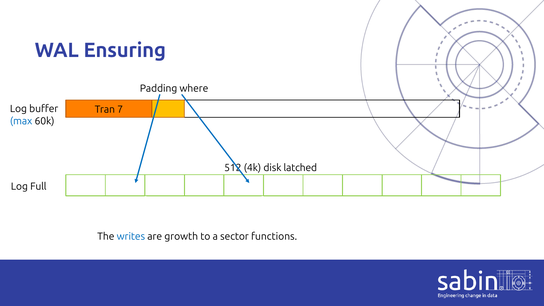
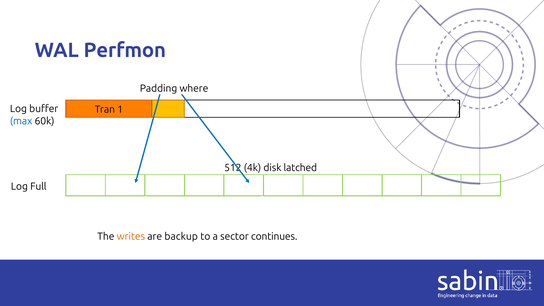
Ensuring: Ensuring -> Perfmon
7 at (120, 109): 7 -> 1
writes colour: blue -> orange
growth: growth -> backup
functions: functions -> continues
